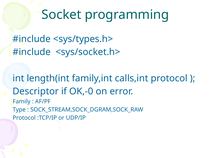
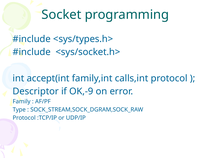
length(int: length(int -> accept(int
OK,-0: OK,-0 -> OK,-9
